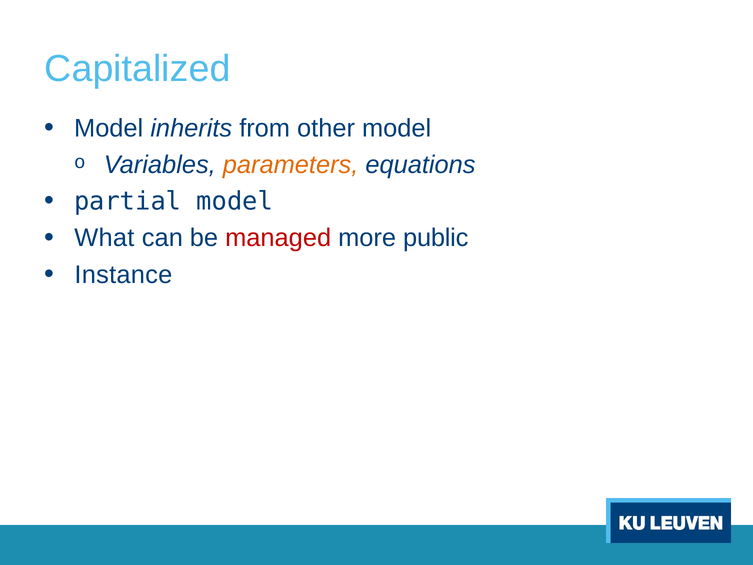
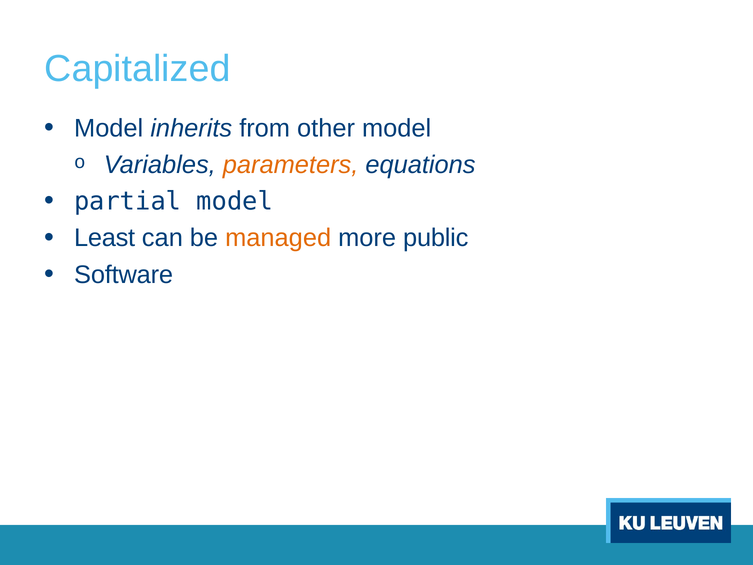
What: What -> Least
managed colour: red -> orange
Instance: Instance -> Software
